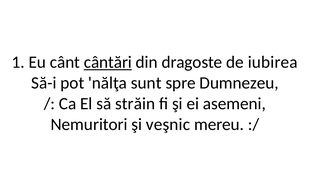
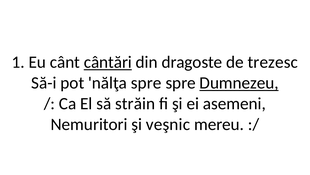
iubirea: iubirea -> trezesc
nălţa sunt: sunt -> spre
Dumnezeu underline: none -> present
